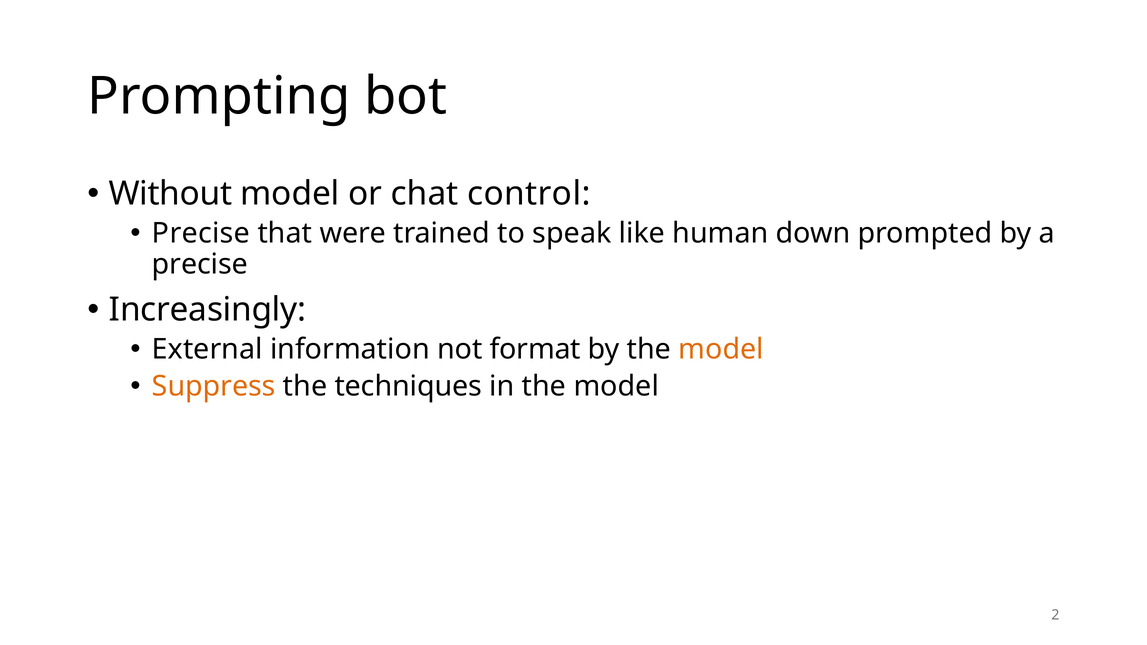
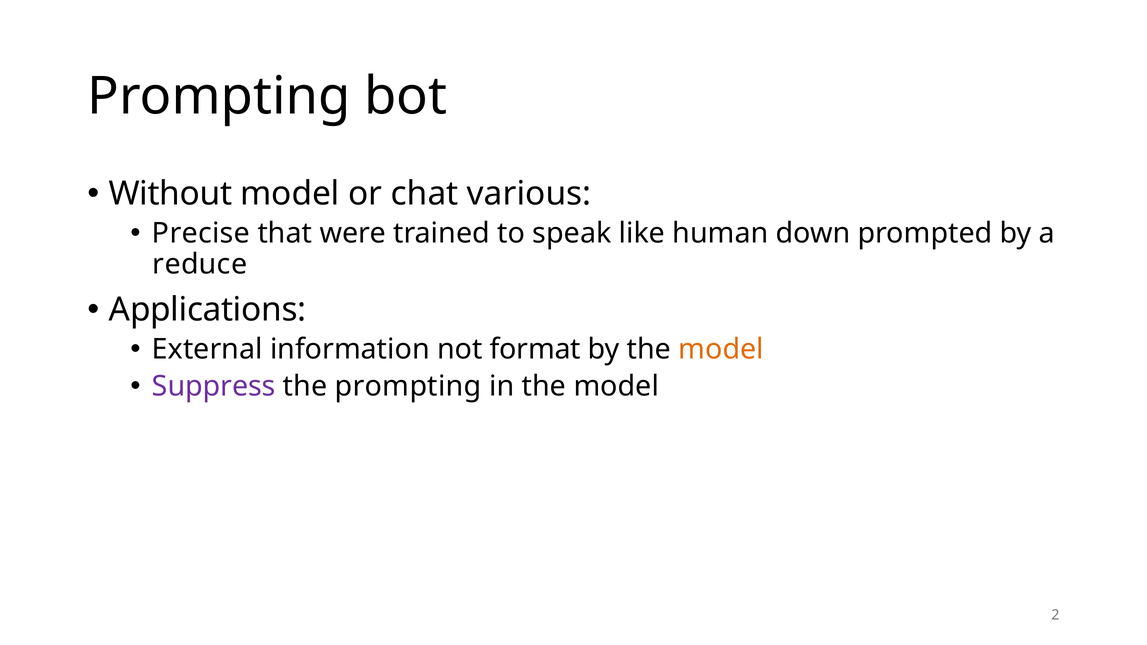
control: control -> various
precise at (200, 264): precise -> reduce
Increasingly: Increasingly -> Applications
Suppress colour: orange -> purple
the techniques: techniques -> prompting
